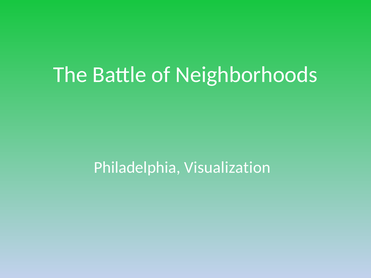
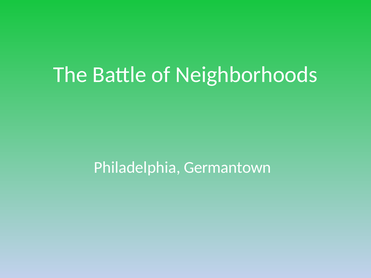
Visualization: Visualization -> Germantown
